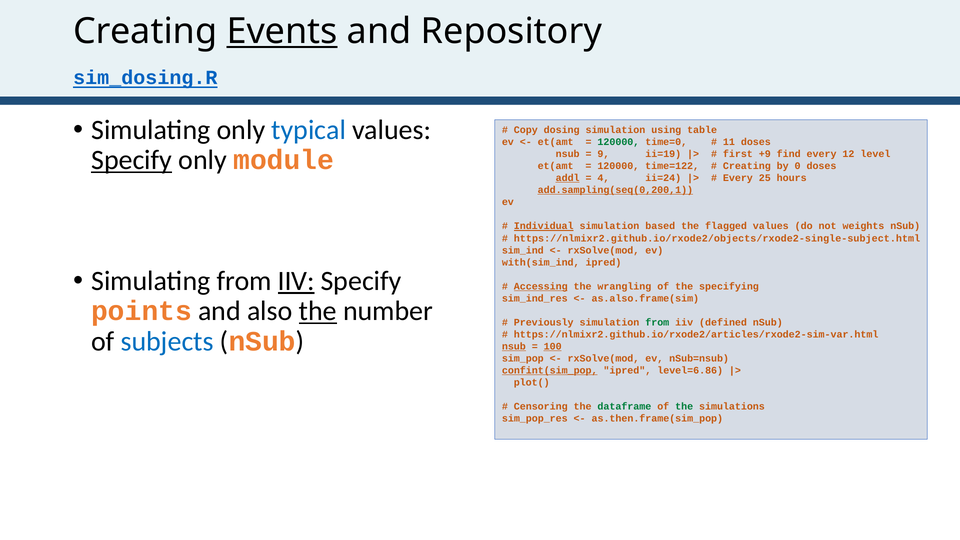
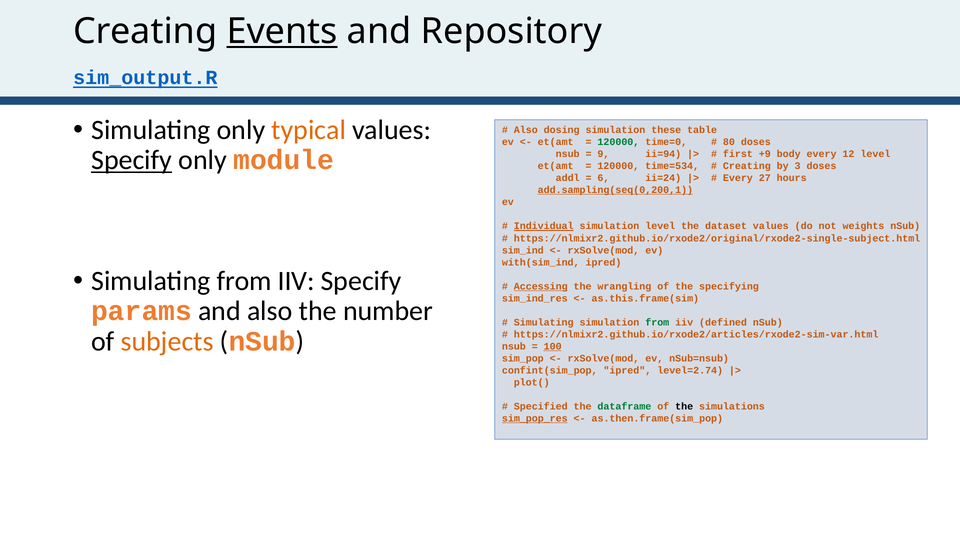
sim_dosing.R: sim_dosing.R -> sim_output.R
typical colour: blue -> orange
Copy at (526, 130): Copy -> Also
using: using -> these
11: 11 -> 80
ii=19: ii=19 -> ii=94
find: find -> body
time=122: time=122 -> time=534
0: 0 -> 3
addl underline: present -> none
4: 4 -> 6
25: 25 -> 27
simulation based: based -> level
flagged: flagged -> dataset
https://nlmixr2.github.io/rxode2/objects/rxode2-single-subject.html: https://nlmixr2.github.io/rxode2/objects/rxode2-single-subject.html -> https://nlmixr2.github.io/rxode2/original/rxode2-single-subject.html
IIV at (296, 281) underline: present -> none
as.also.frame(sim: as.also.frame(sim -> as.this.frame(sim
points: points -> params
the at (318, 311) underline: present -> none
Previously at (544, 322): Previously -> Simulating
subjects colour: blue -> orange
nsub at (514, 346) underline: present -> none
confint(sim_pop underline: present -> none
level=6.86: level=6.86 -> level=2.74
Censoring: Censoring -> Specified
the at (684, 406) colour: green -> black
sim_pop_res underline: none -> present
